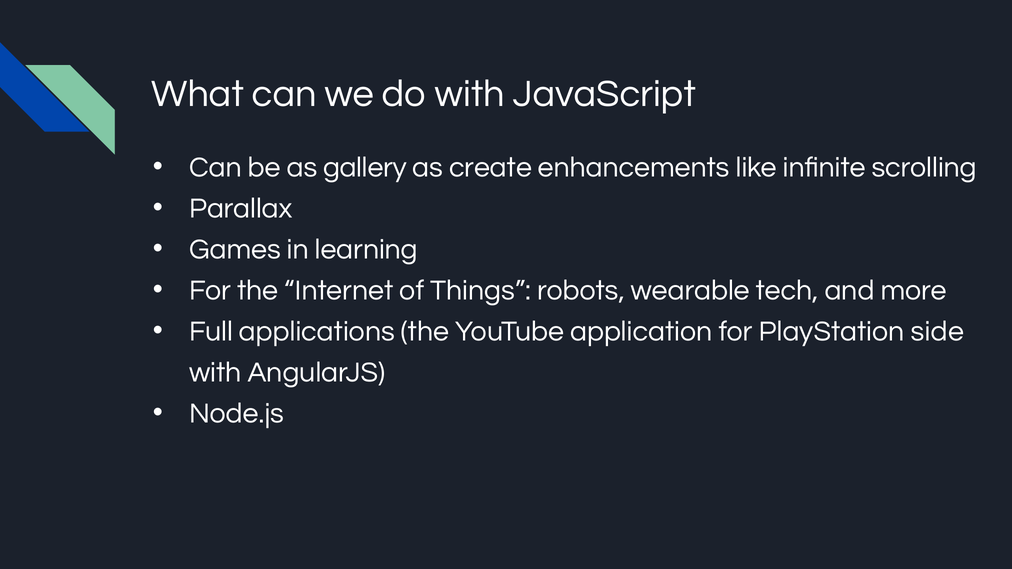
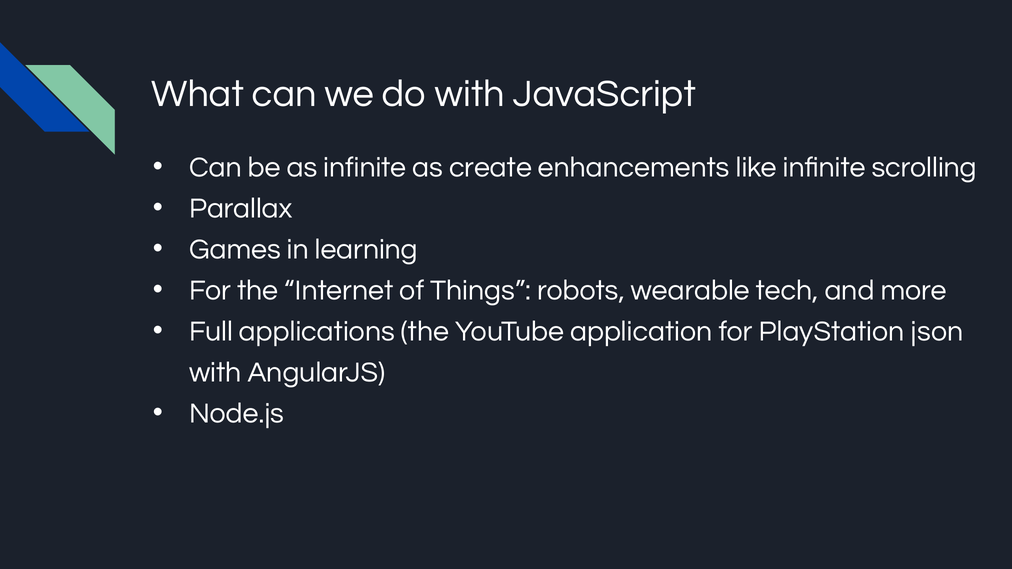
as gallery: gallery -> infinite
side: side -> json
